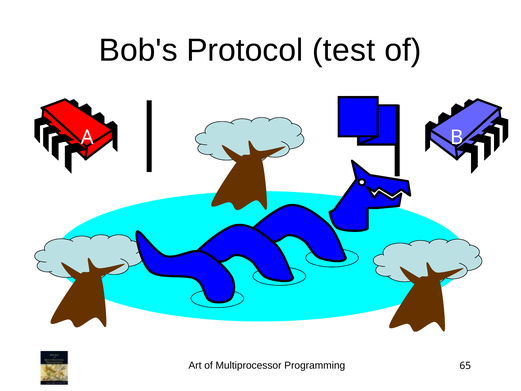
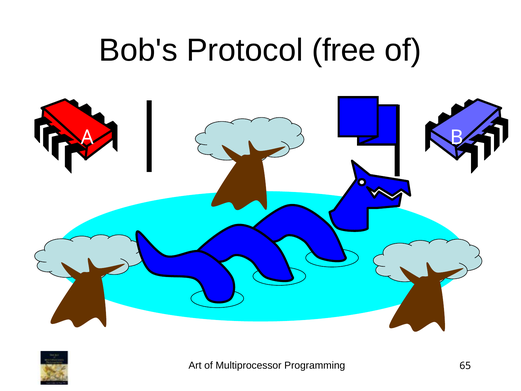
test: test -> free
